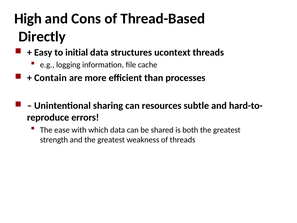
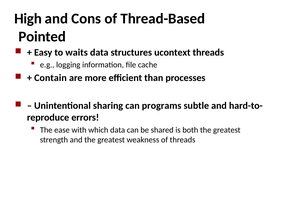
Directly: Directly -> Pointed
initial: initial -> waits
resources: resources -> programs
